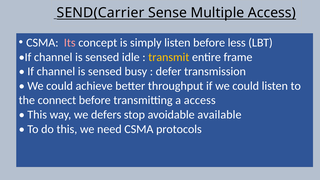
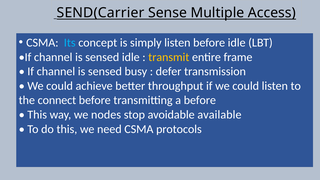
Its colour: pink -> light blue
before less: less -> idle
a access: access -> before
defers: defers -> nodes
